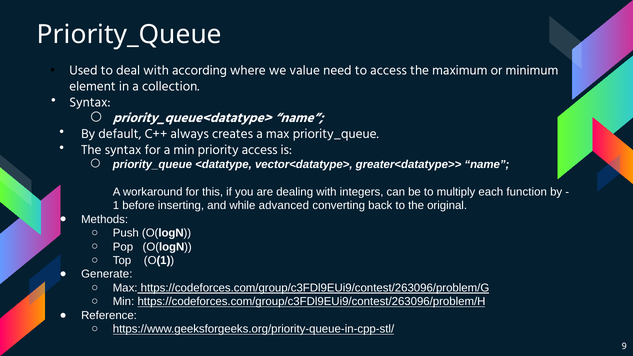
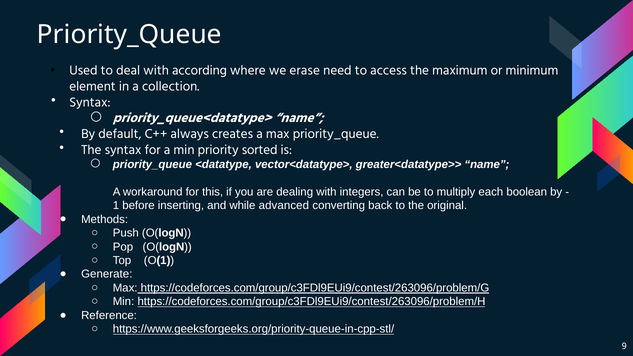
value: value -> erase
priority access: access -> sorted
function: function -> boolean
